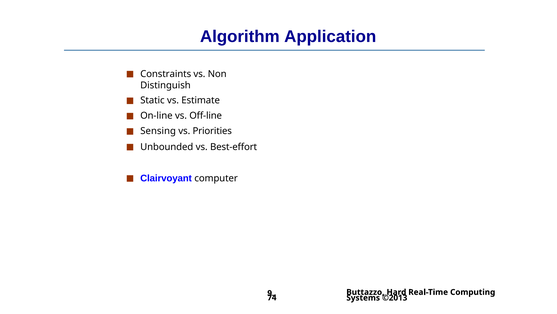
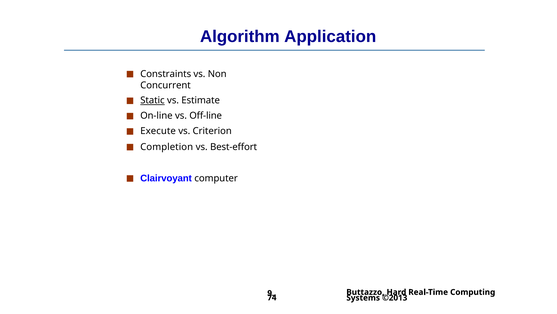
Distinguish: Distinguish -> Concurrent
Static underline: none -> present
Sensing: Sensing -> Execute
Priorities: Priorities -> Criterion
Unbounded: Unbounded -> Completion
